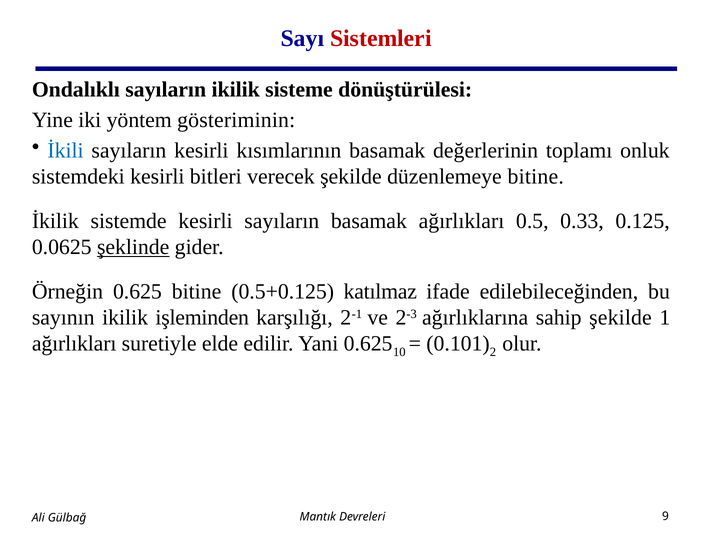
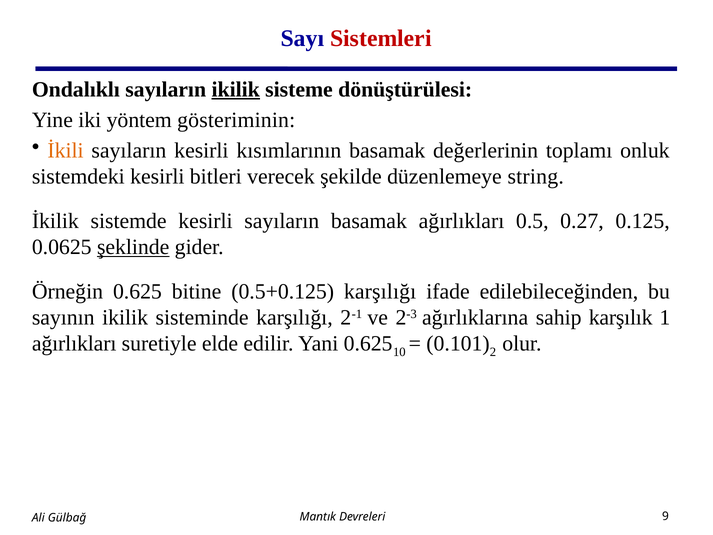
ikilik at (236, 89) underline: none -> present
İkili colour: blue -> orange
düzenlemeye bitine: bitine -> string
0.33: 0.33 -> 0.27
0.5+0.125 katılmaz: katılmaz -> karşılığı
işleminden: işleminden -> sisteminde
sahip şekilde: şekilde -> karşılık
